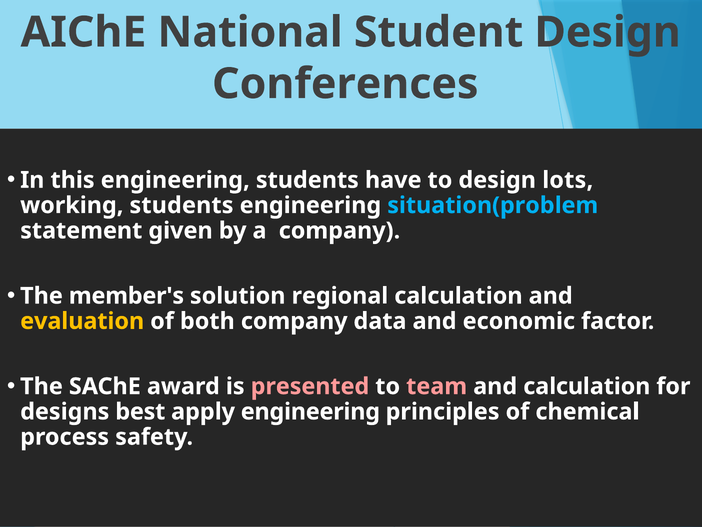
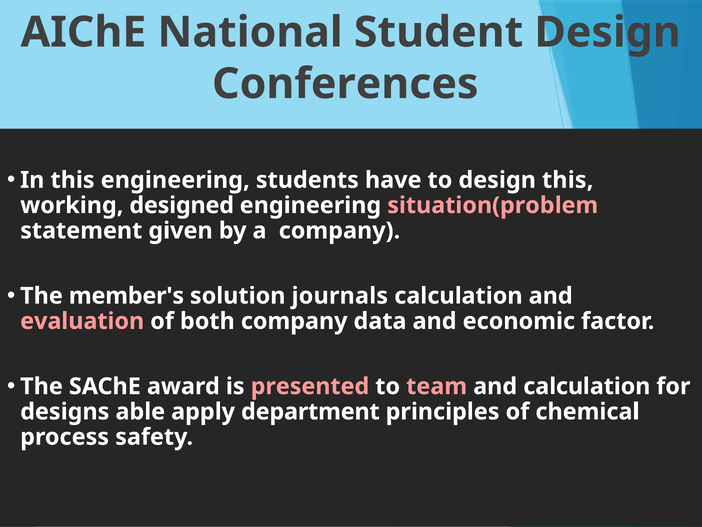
design lots: lots -> this
working students: students -> designed
situation(problem colour: light blue -> pink
regional: regional -> journals
evaluation colour: yellow -> pink
best: best -> able
apply engineering: engineering -> department
